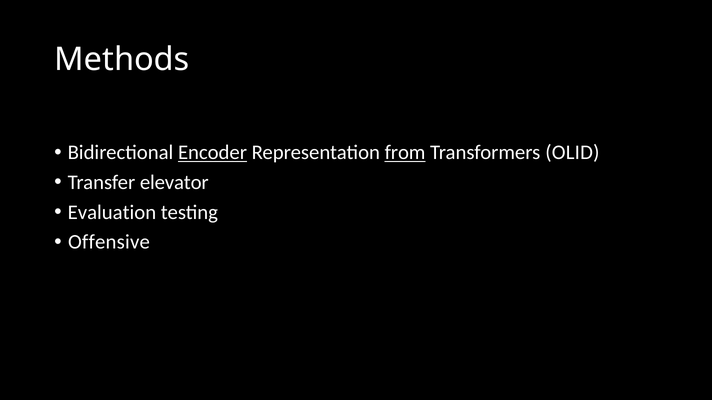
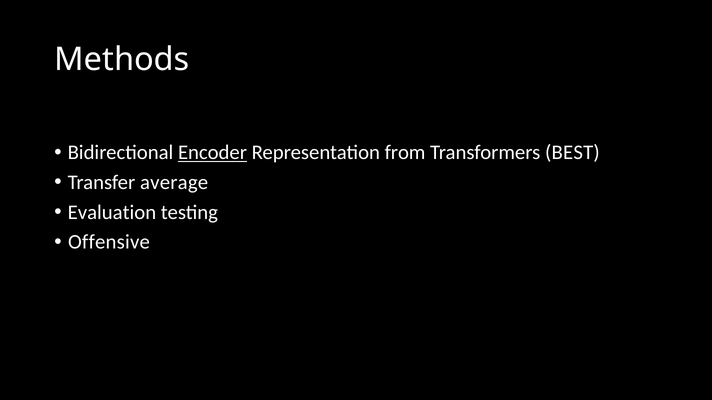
from underline: present -> none
OLID: OLID -> BEST
elevator: elevator -> average
